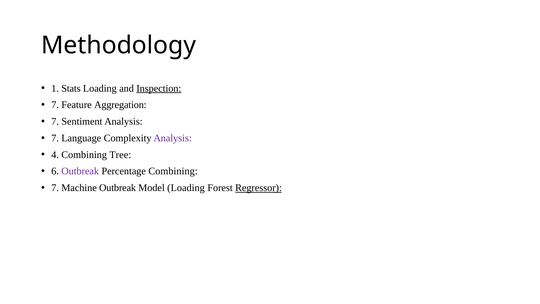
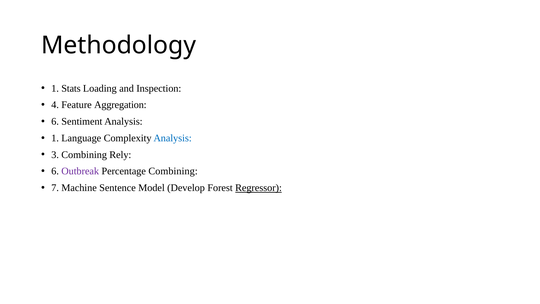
Inspection underline: present -> none
7 at (55, 105): 7 -> 4
7 at (55, 121): 7 -> 6
7 at (55, 138): 7 -> 1
Analysis at (173, 138) colour: purple -> blue
4: 4 -> 3
Tree: Tree -> Rely
Machine Outbreak: Outbreak -> Sentence
Model Loading: Loading -> Develop
